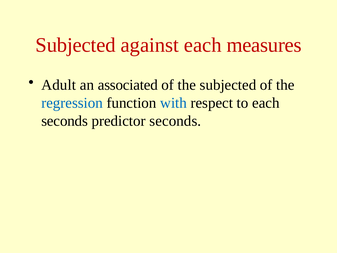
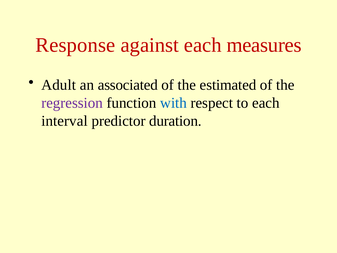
Subjected at (75, 45): Subjected -> Response
the subjected: subjected -> estimated
regression colour: blue -> purple
seconds at (65, 121): seconds -> interval
predictor seconds: seconds -> duration
